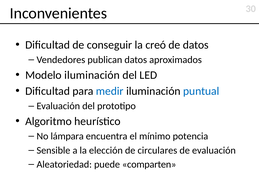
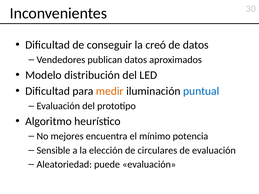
Modelo iluminación: iluminación -> distribución
medir colour: blue -> orange
lámpara: lámpara -> mejores
puede comparten: comparten -> evaluación
